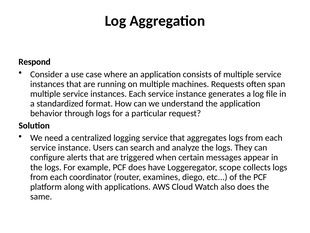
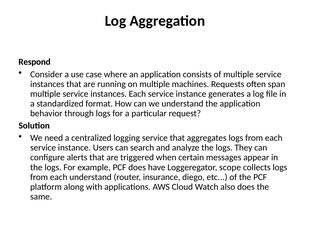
each coordinator: coordinator -> understand
examines: examines -> insurance
